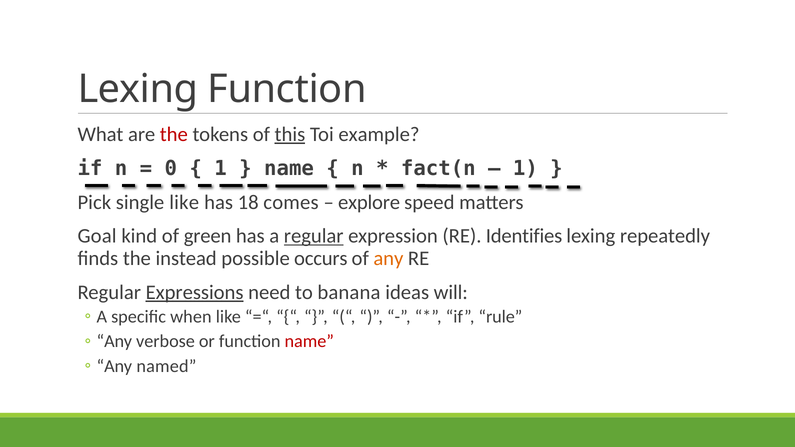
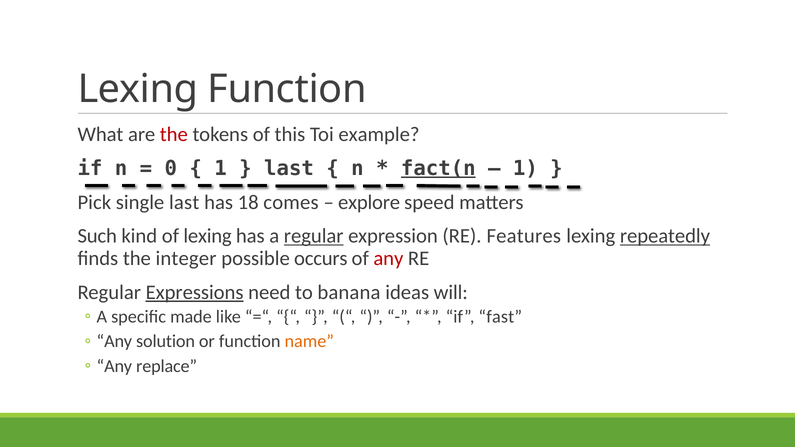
this underline: present -> none
name at (289, 168): name -> last
fact(n underline: none -> present
single like: like -> last
Goal: Goal -> Such
of green: green -> lexing
Identifies: Identifies -> Features
repeatedly underline: none -> present
instead: instead -> integer
any at (388, 259) colour: orange -> red
when: when -> made
rule: rule -> fast
verbose: verbose -> solution
name at (309, 342) colour: red -> orange
named: named -> replace
